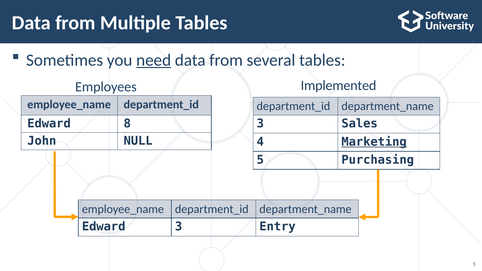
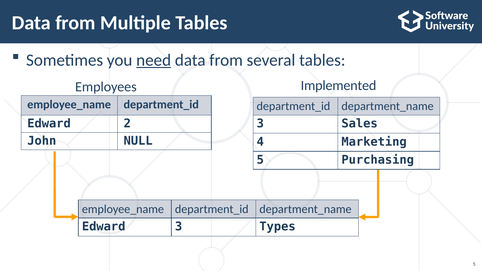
8: 8 -> 2
Marketing underline: present -> none
Entry: Entry -> Types
